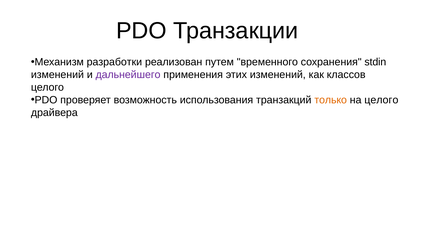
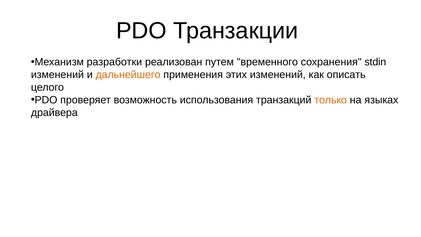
дальнейшего colour: purple -> orange
классов: классов -> описать
на целого: целого -> языках
